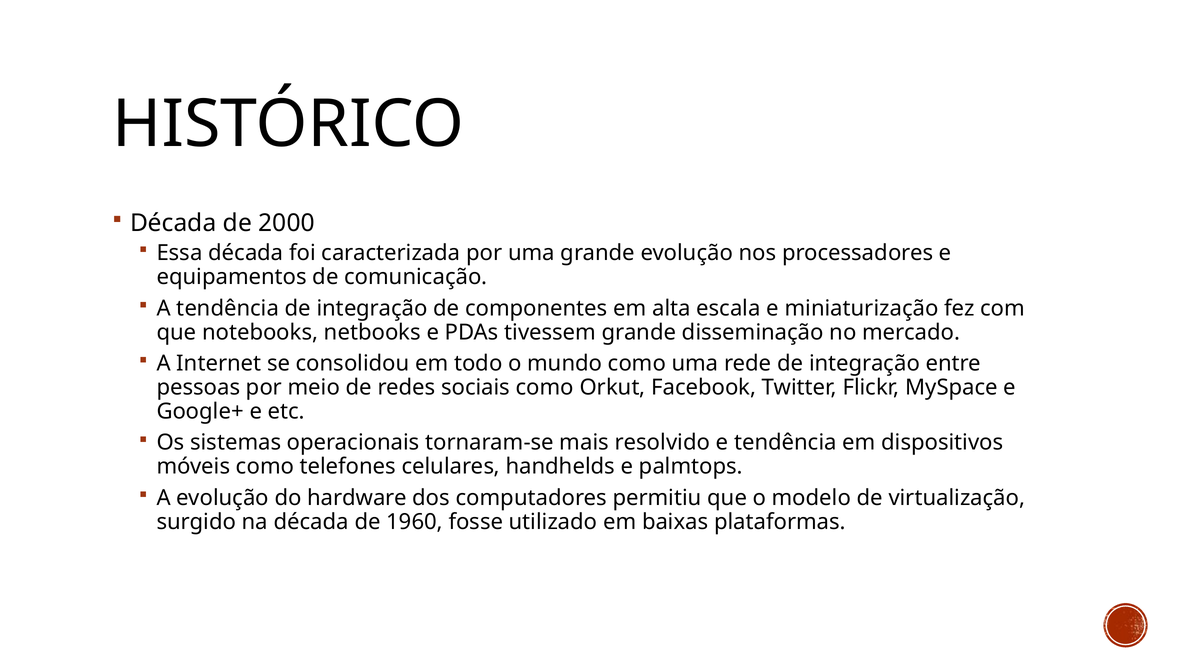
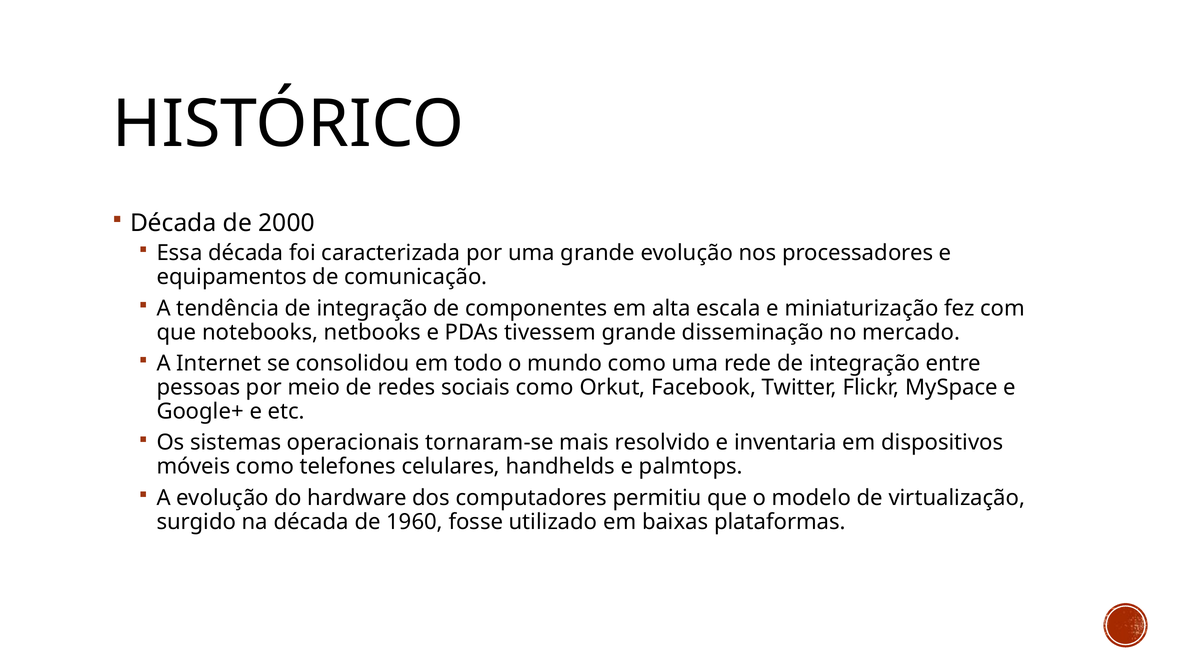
e tendência: tendência -> inventaria
